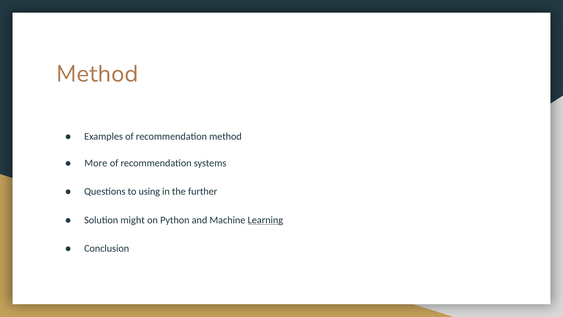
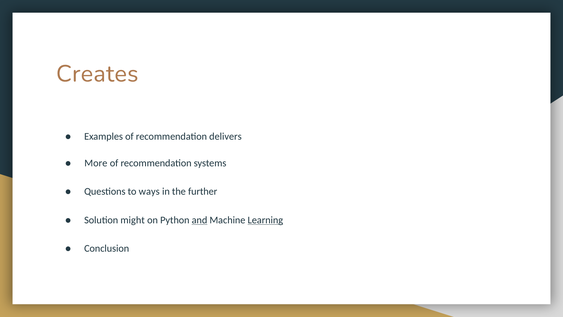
Method at (97, 74): Method -> Creates
recommendation method: method -> delivers
using: using -> ways
and underline: none -> present
